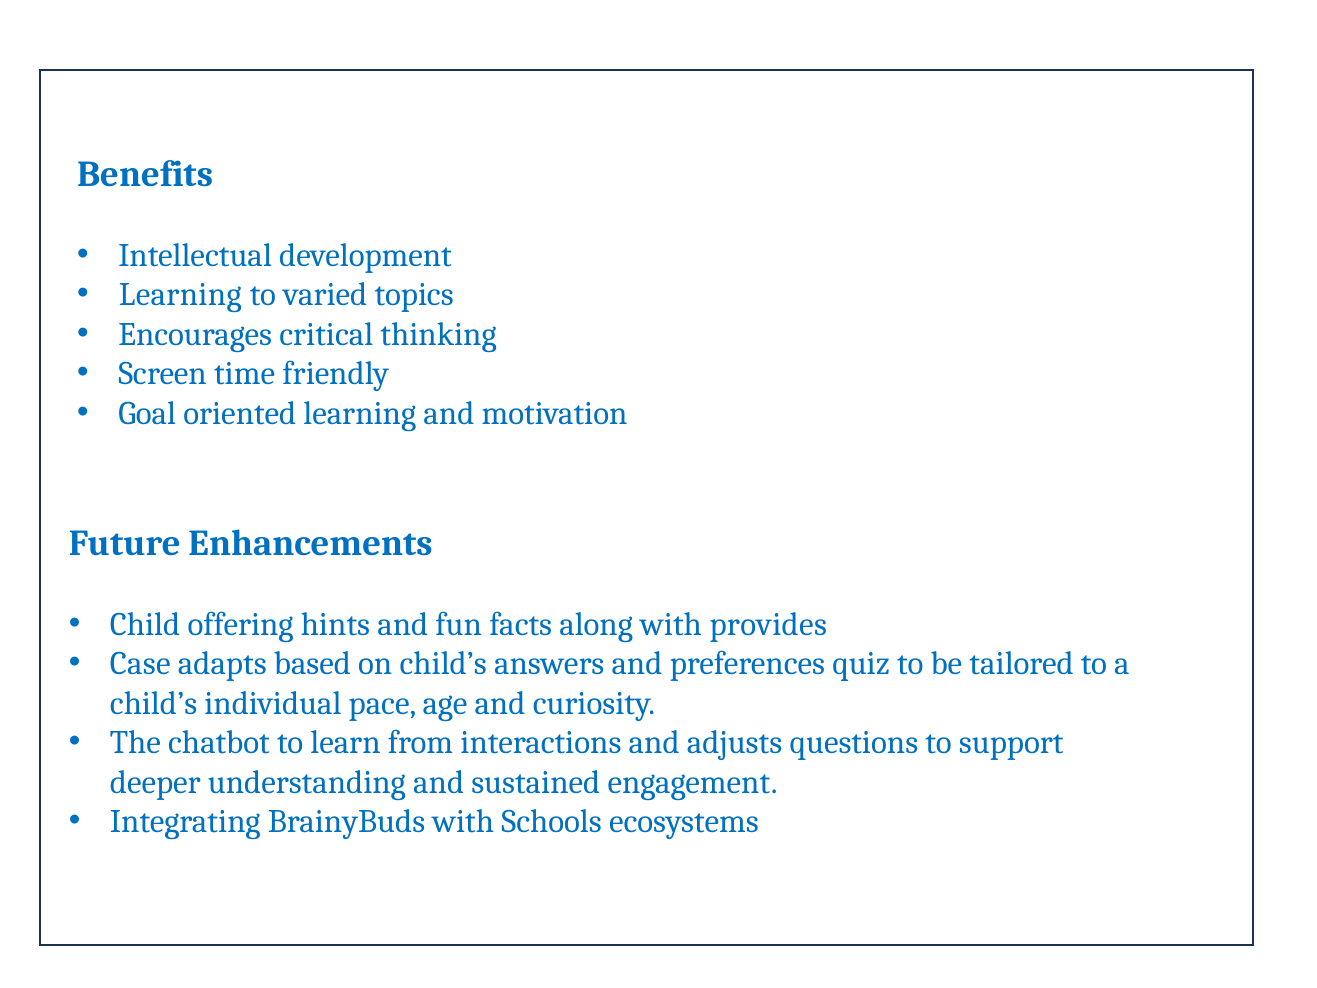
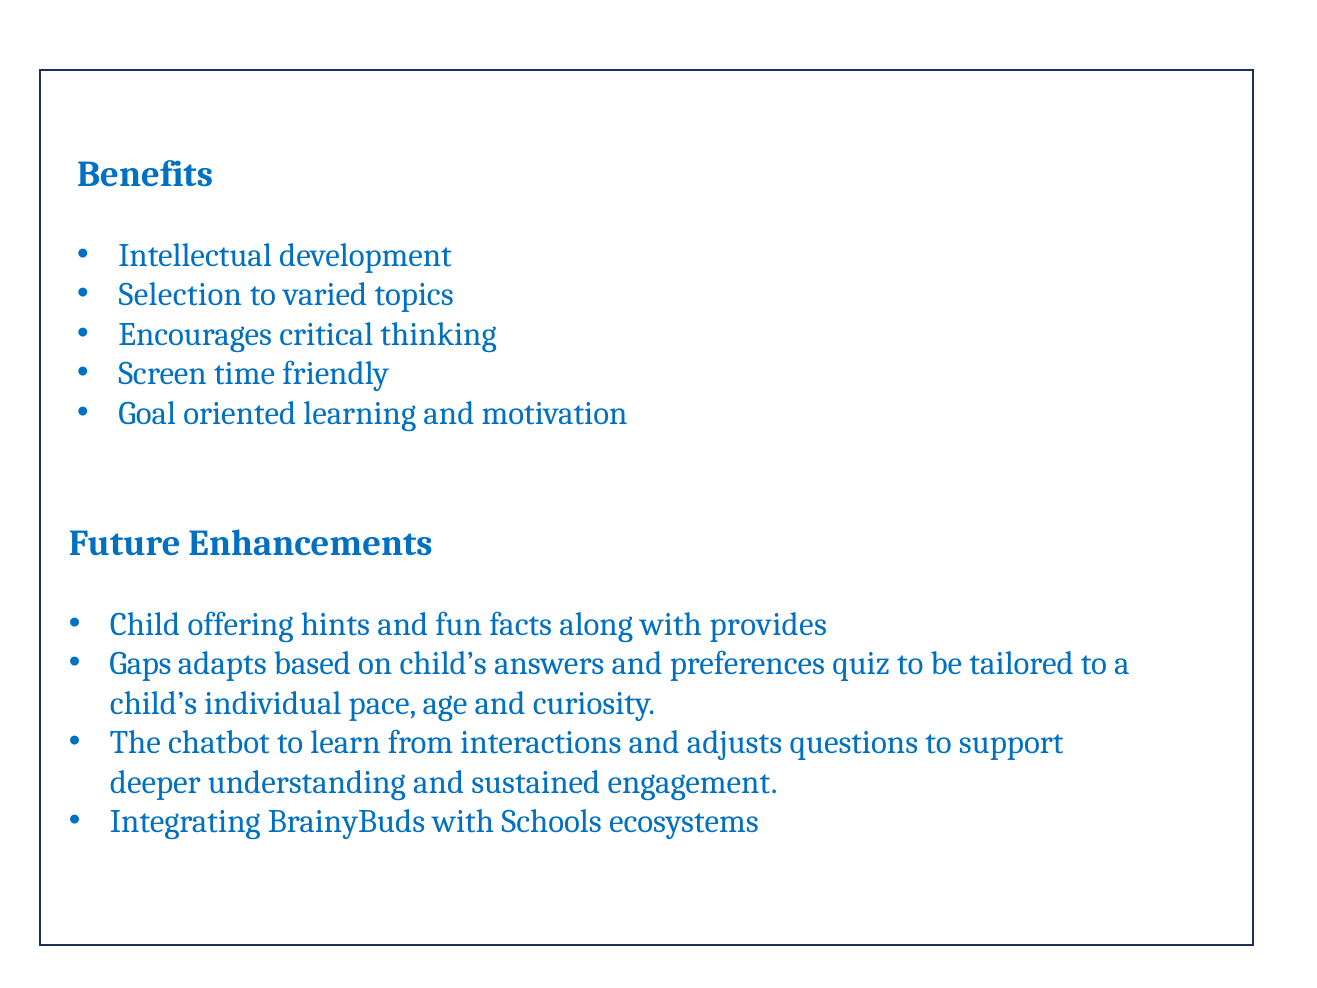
Learning at (180, 295): Learning -> Selection
Case: Case -> Gaps
